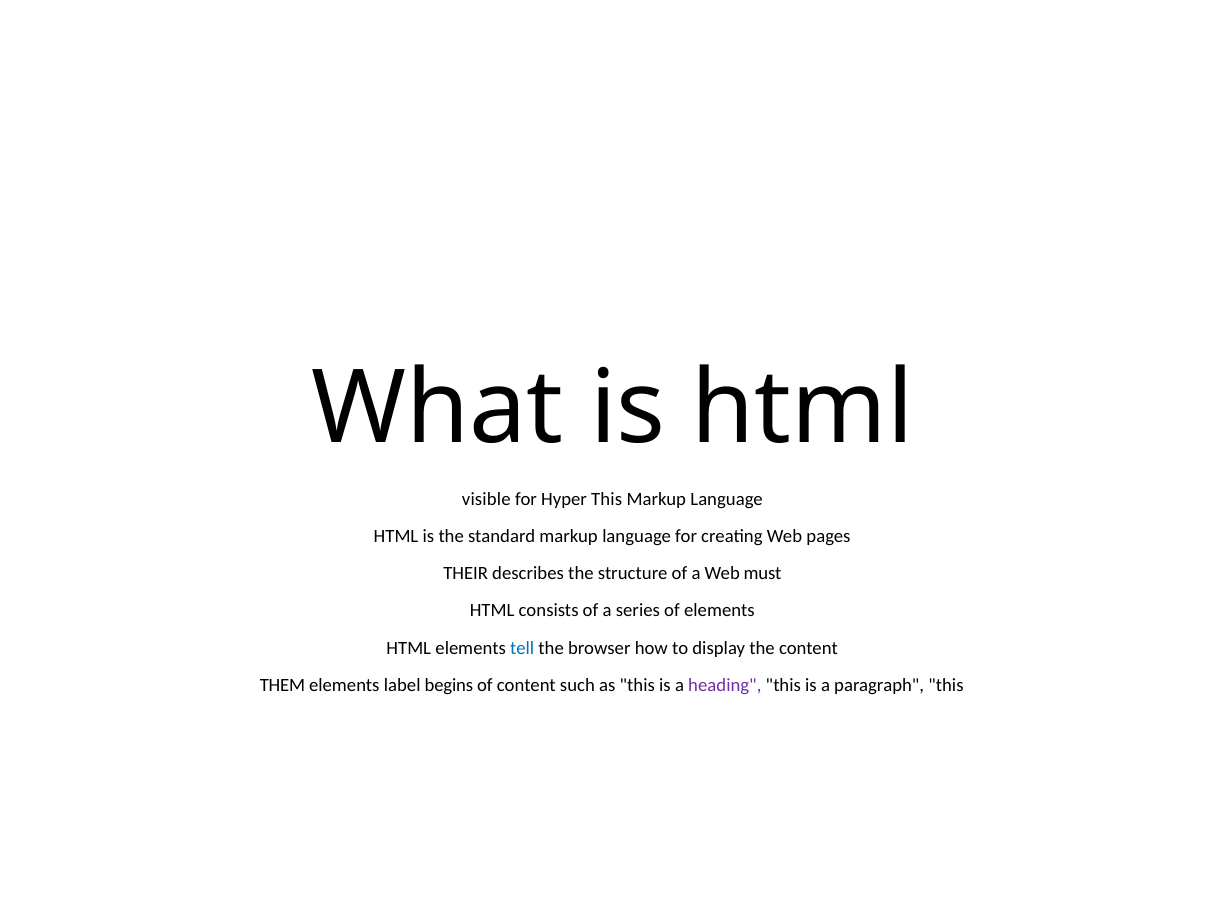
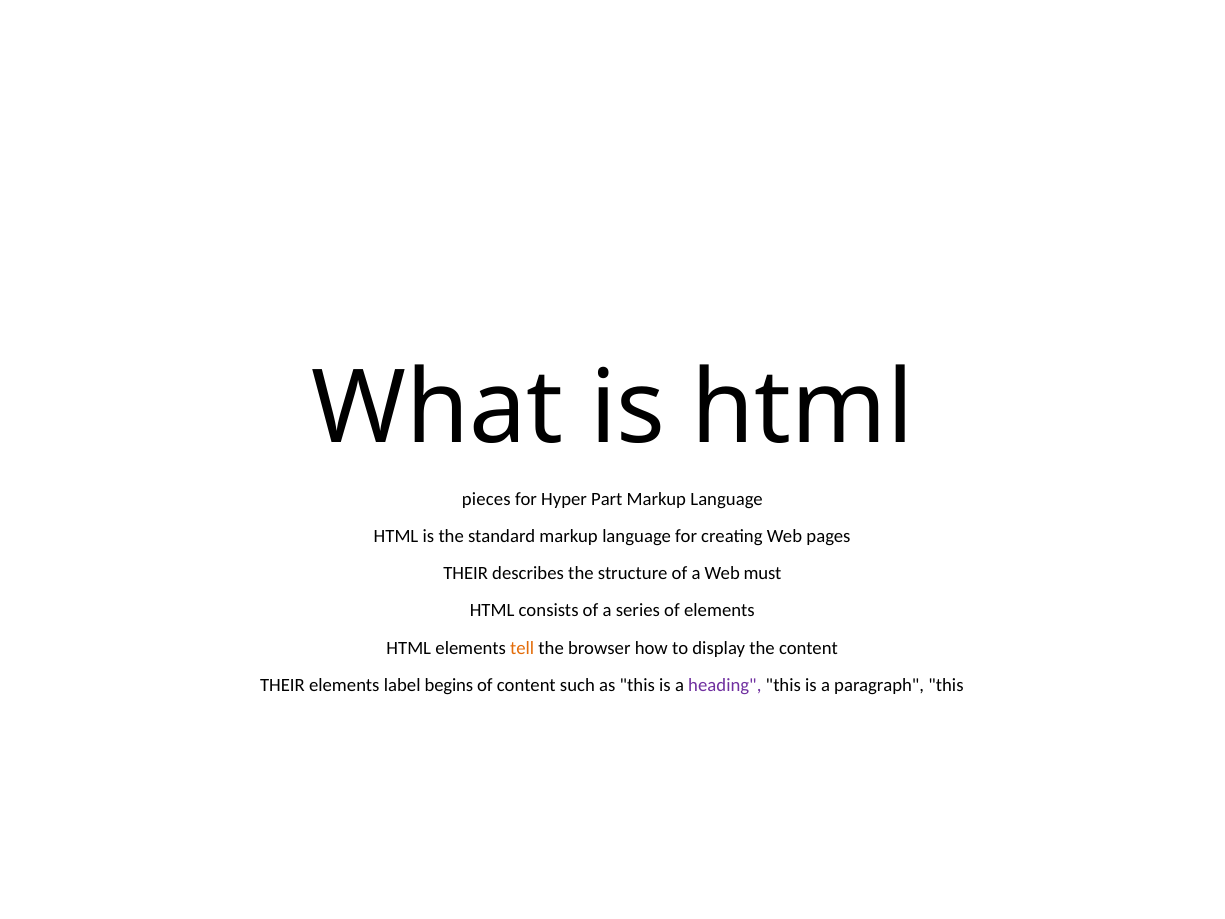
visible: visible -> pieces
Hyper This: This -> Part
tell colour: blue -> orange
THEM at (282, 685): THEM -> THEIR
